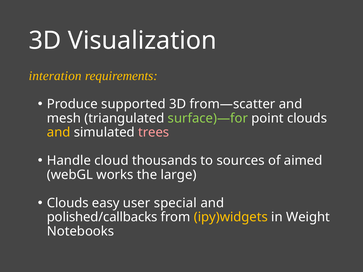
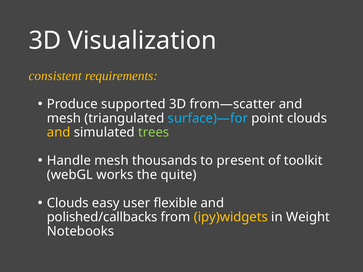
interation: interation -> consistent
surface)—for colour: light green -> light blue
trees colour: pink -> light green
Handle cloud: cloud -> mesh
sources: sources -> present
aimed: aimed -> toolkit
large: large -> quite
special: special -> flexible
